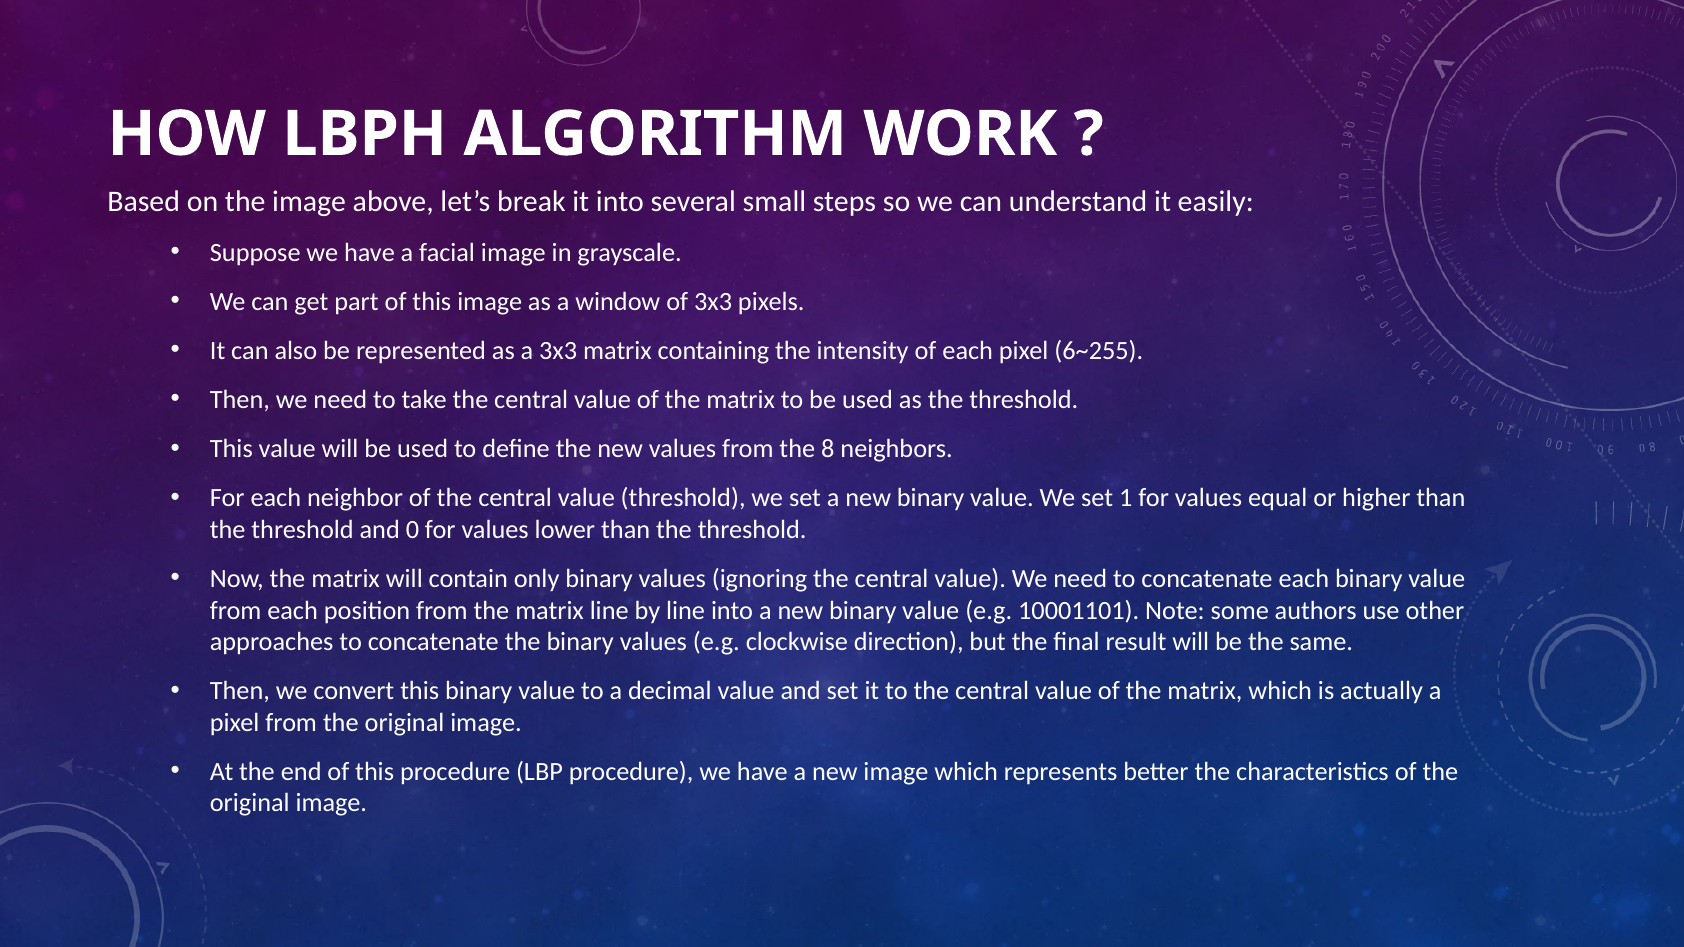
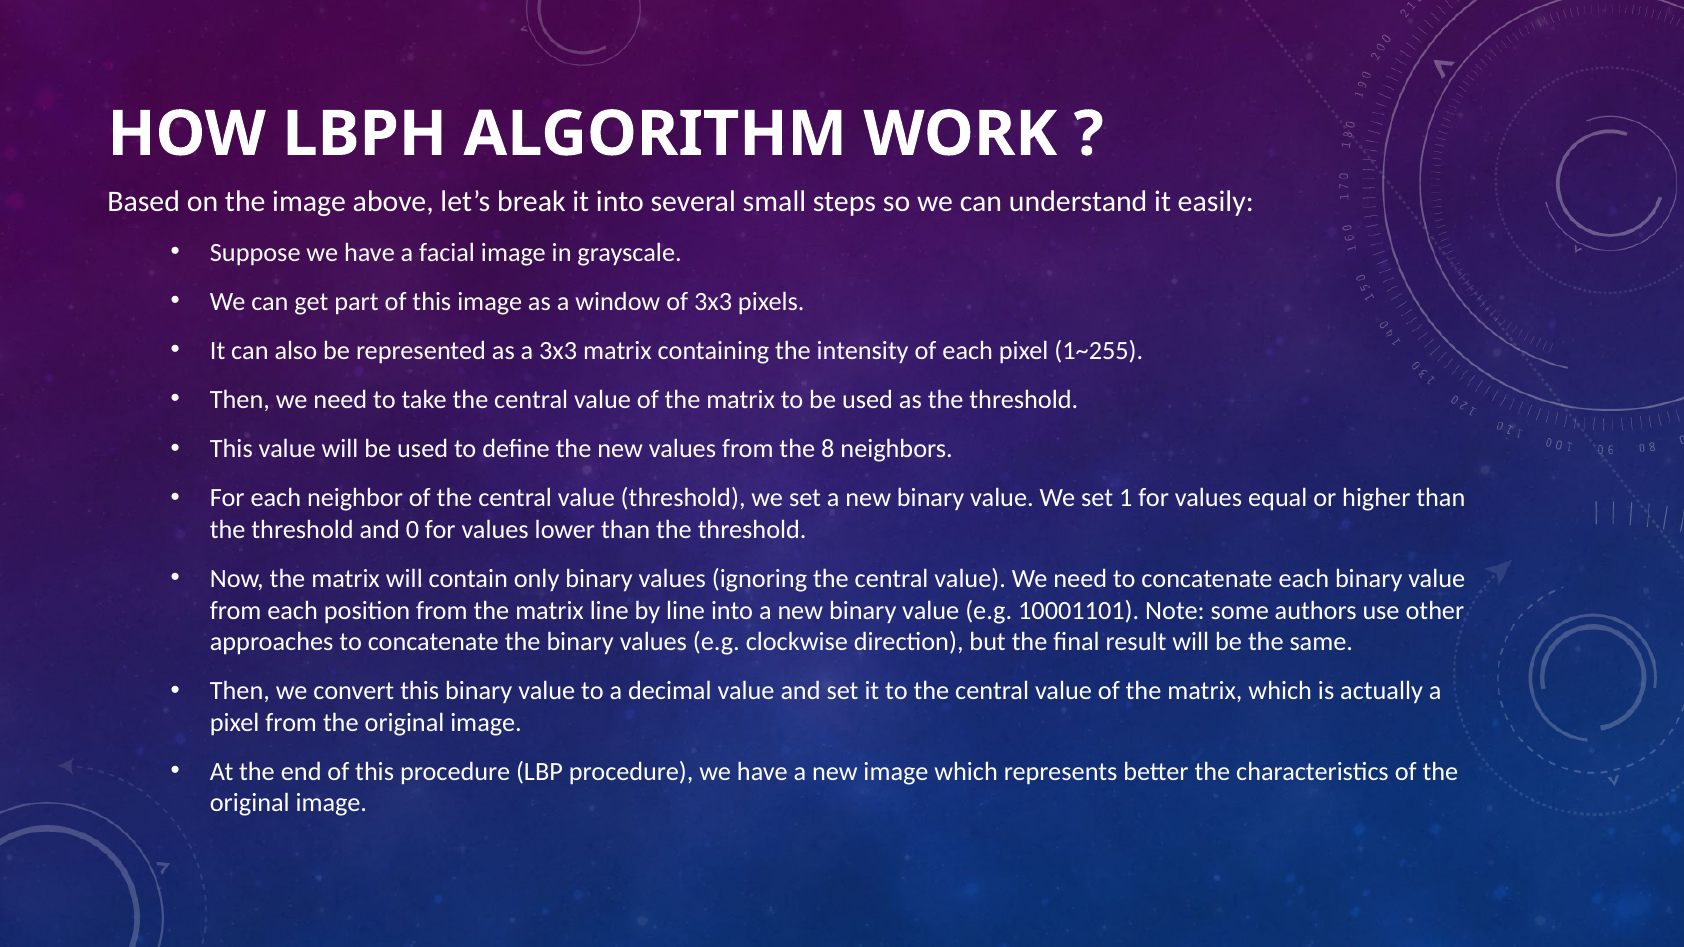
6~255: 6~255 -> 1~255
